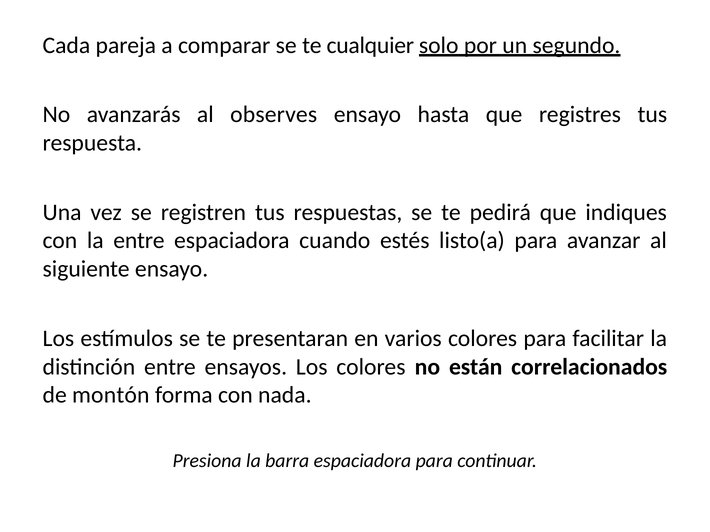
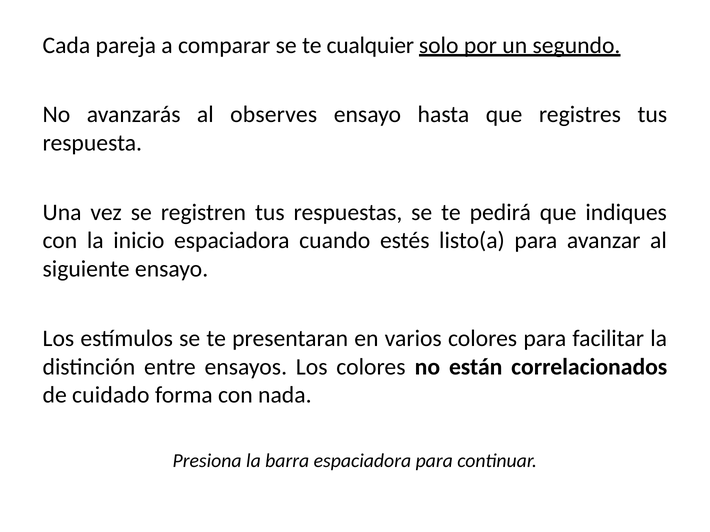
la entre: entre -> inicio
montón: montón -> cuidado
